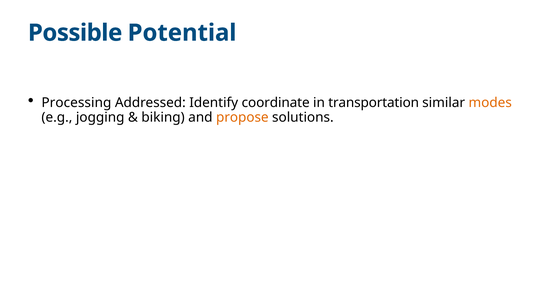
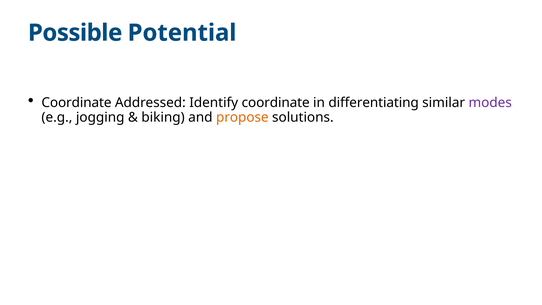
Processing at (76, 103): Processing -> Coordinate
transportation: transportation -> differentiating
modes colour: orange -> purple
